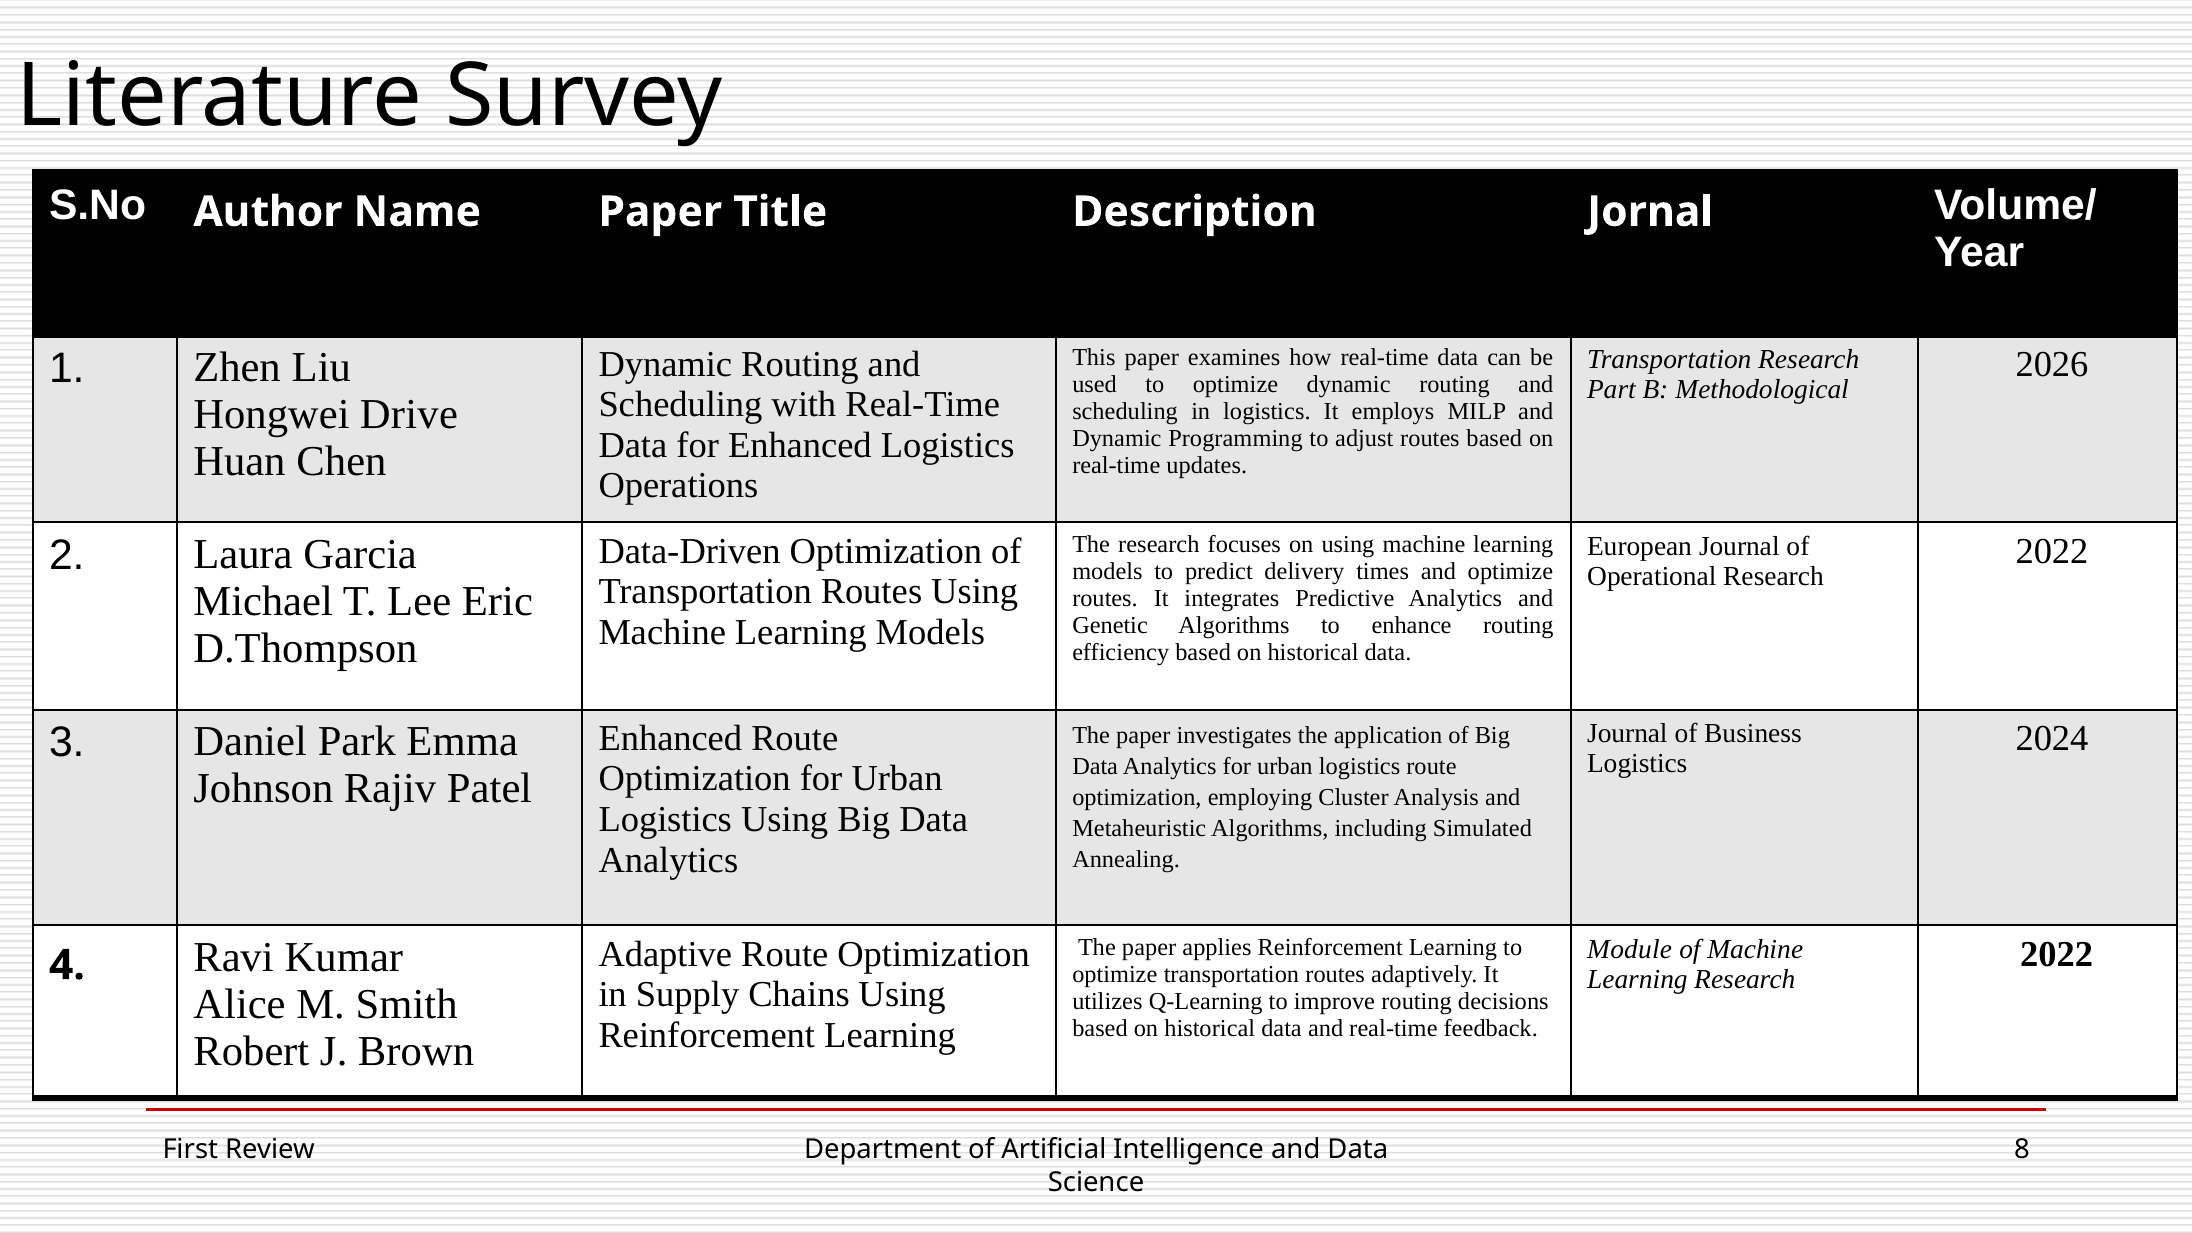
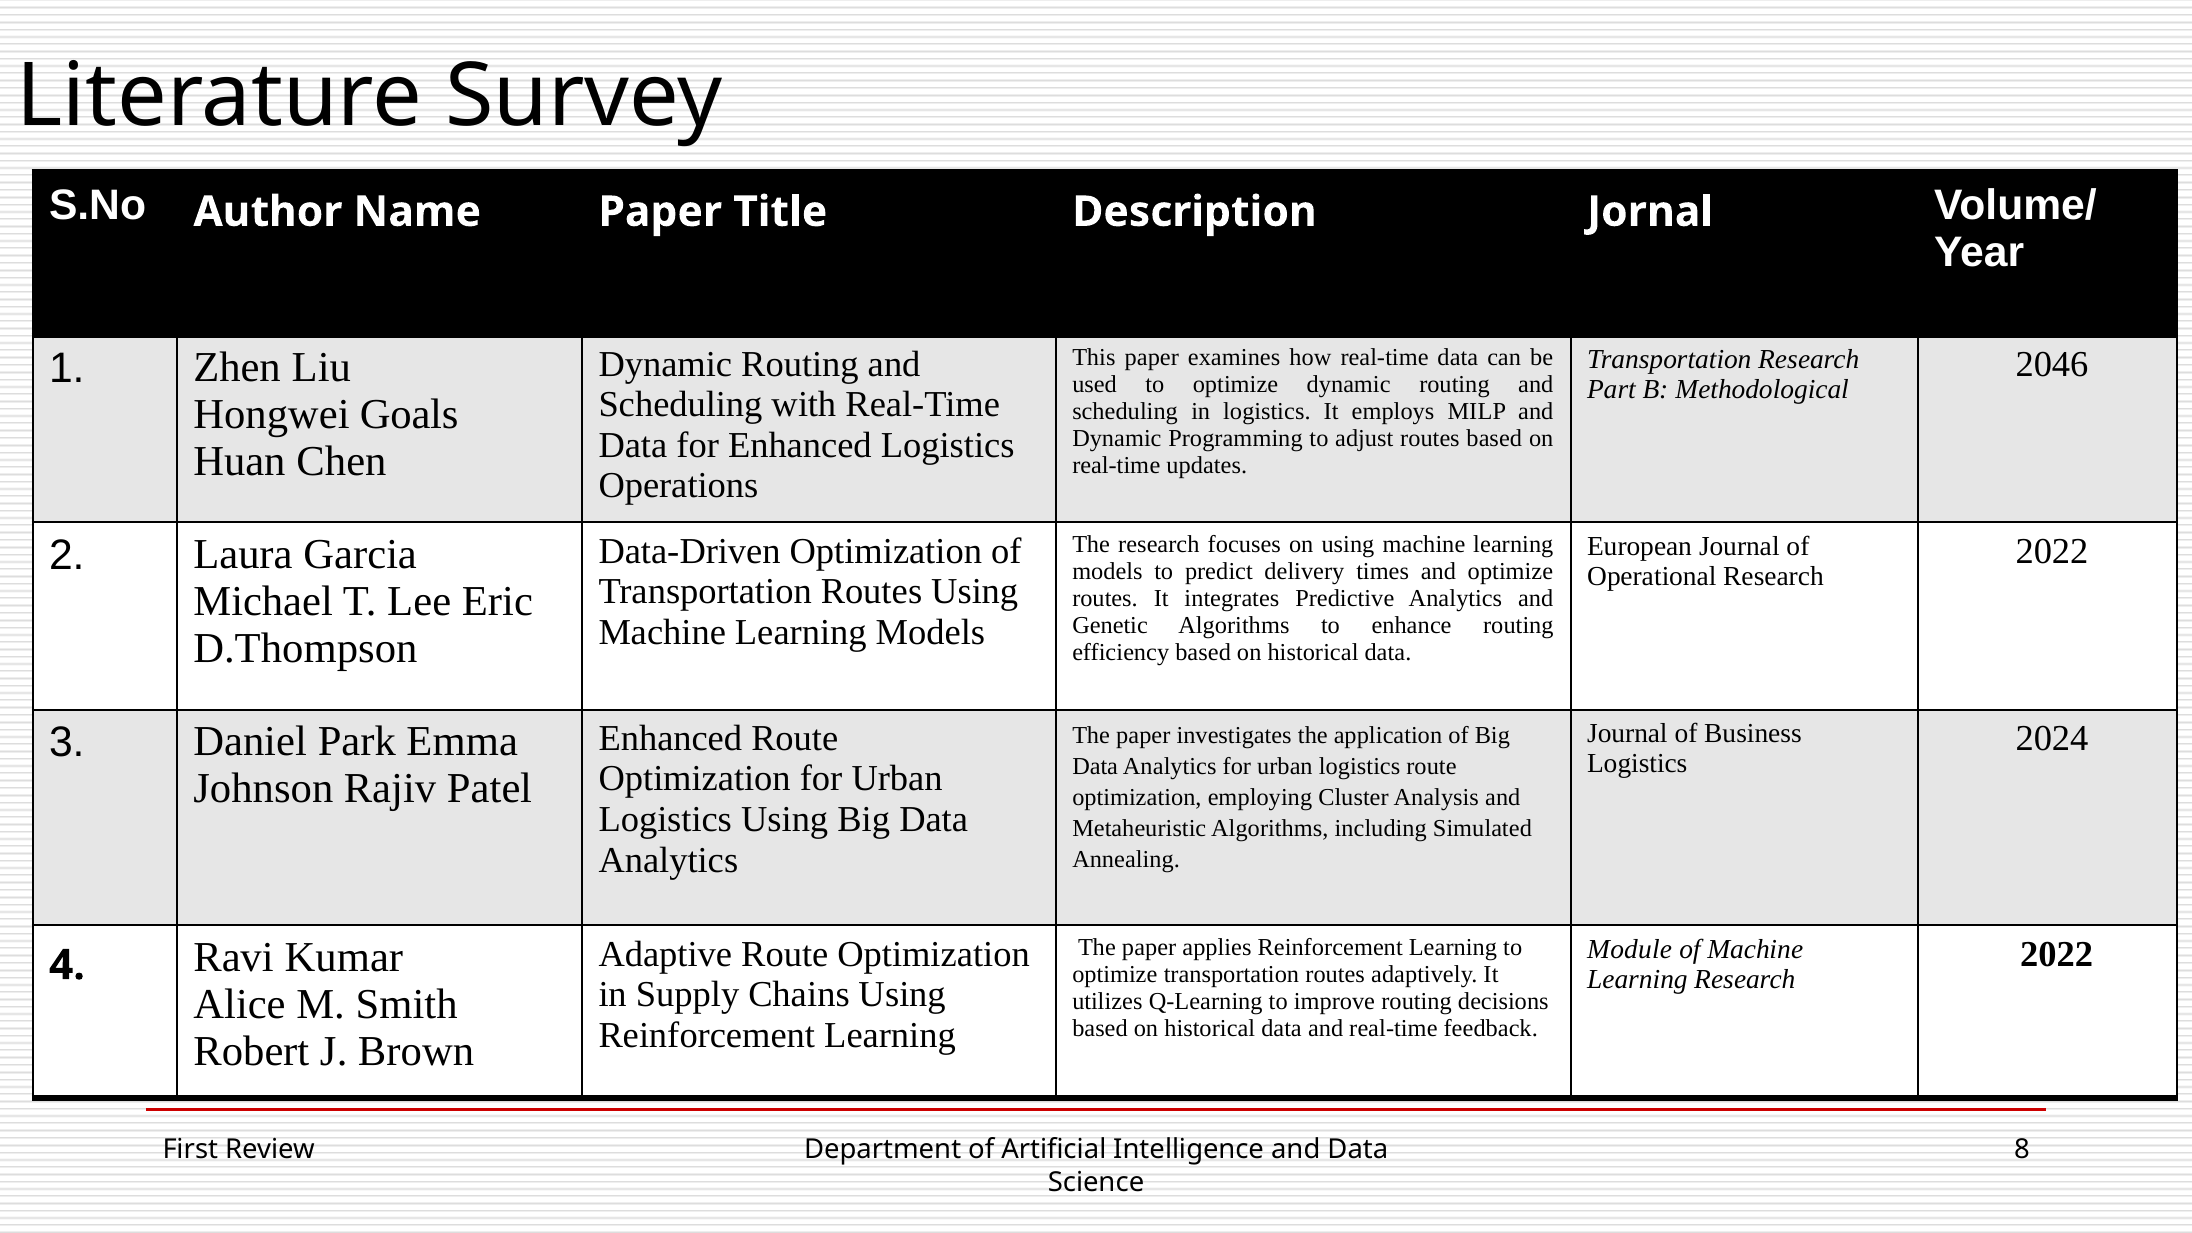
2026: 2026 -> 2046
Drive: Drive -> Goals
